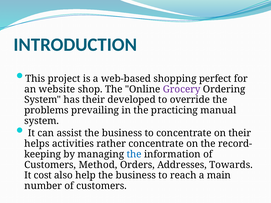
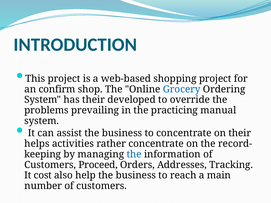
shopping perfect: perfect -> project
website: website -> confirm
Grocery colour: purple -> blue
Method: Method -> Proceed
Towards: Towards -> Tracking
